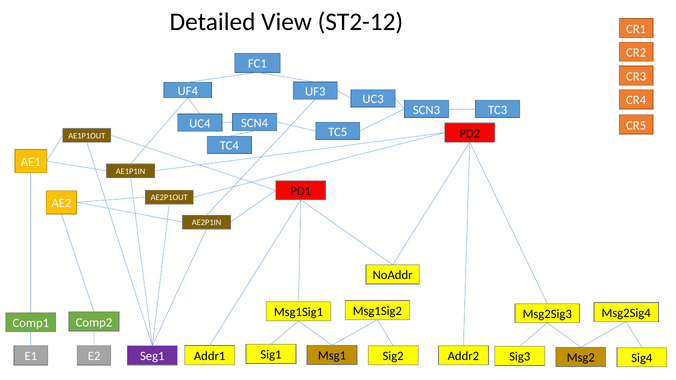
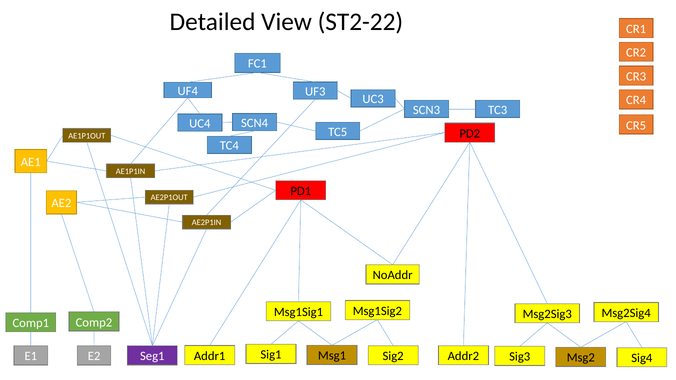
ST2-12: ST2-12 -> ST2-22
